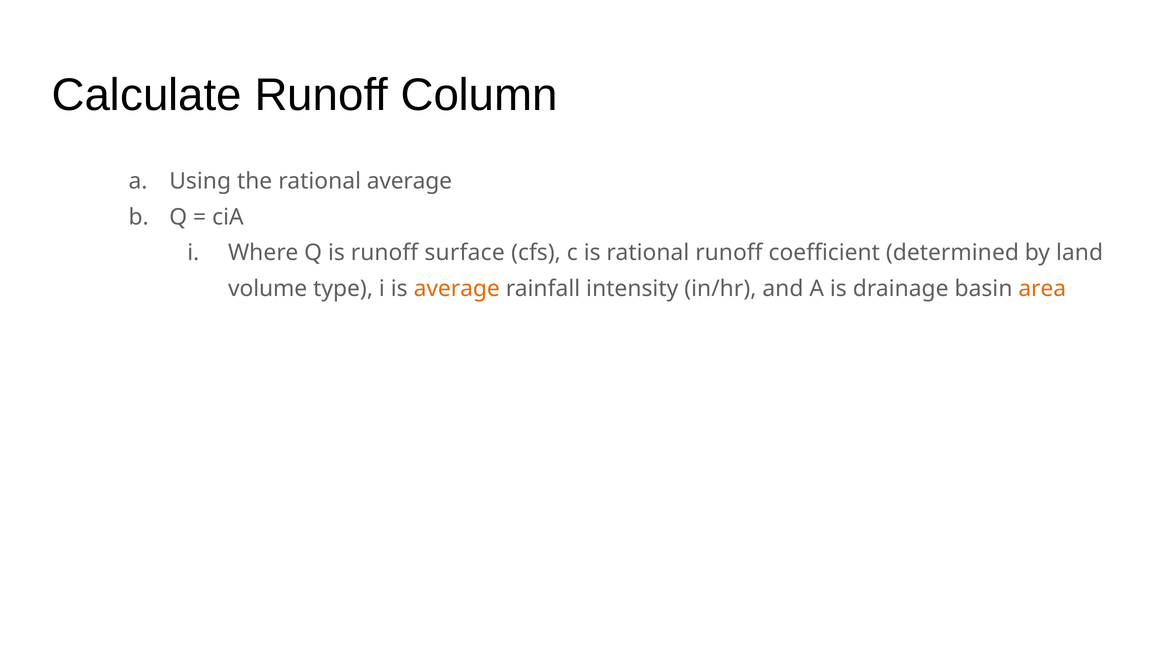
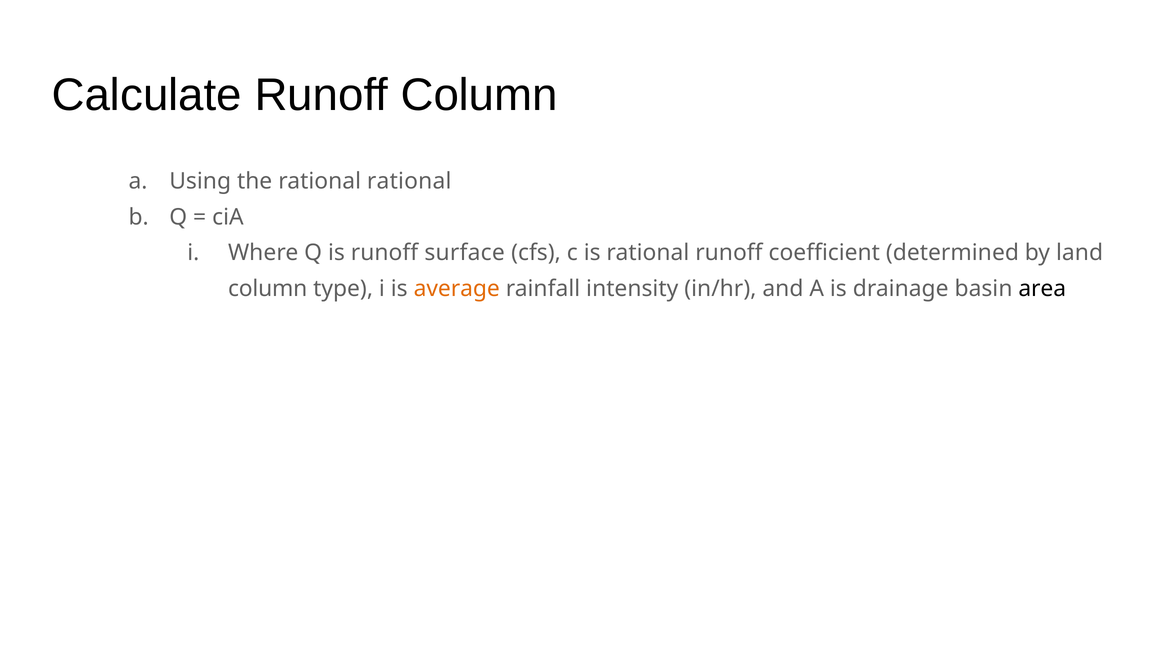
rational average: average -> rational
volume at (268, 289): volume -> column
area colour: orange -> black
